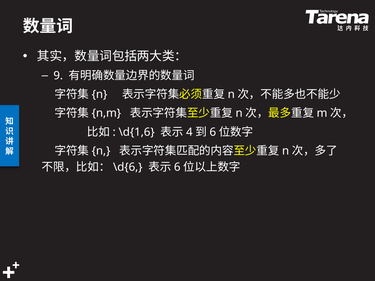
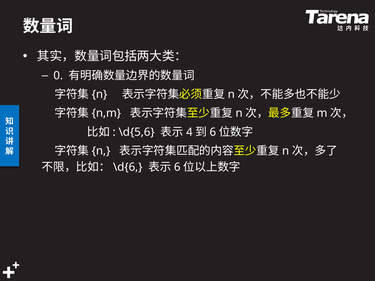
9: 9 -> 0
\d{1,6: \d{1,6 -> \d{5,6
